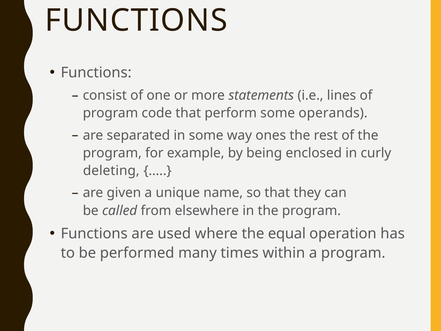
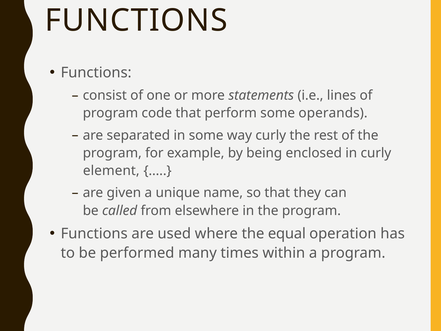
way ones: ones -> curly
deleting: deleting -> element
